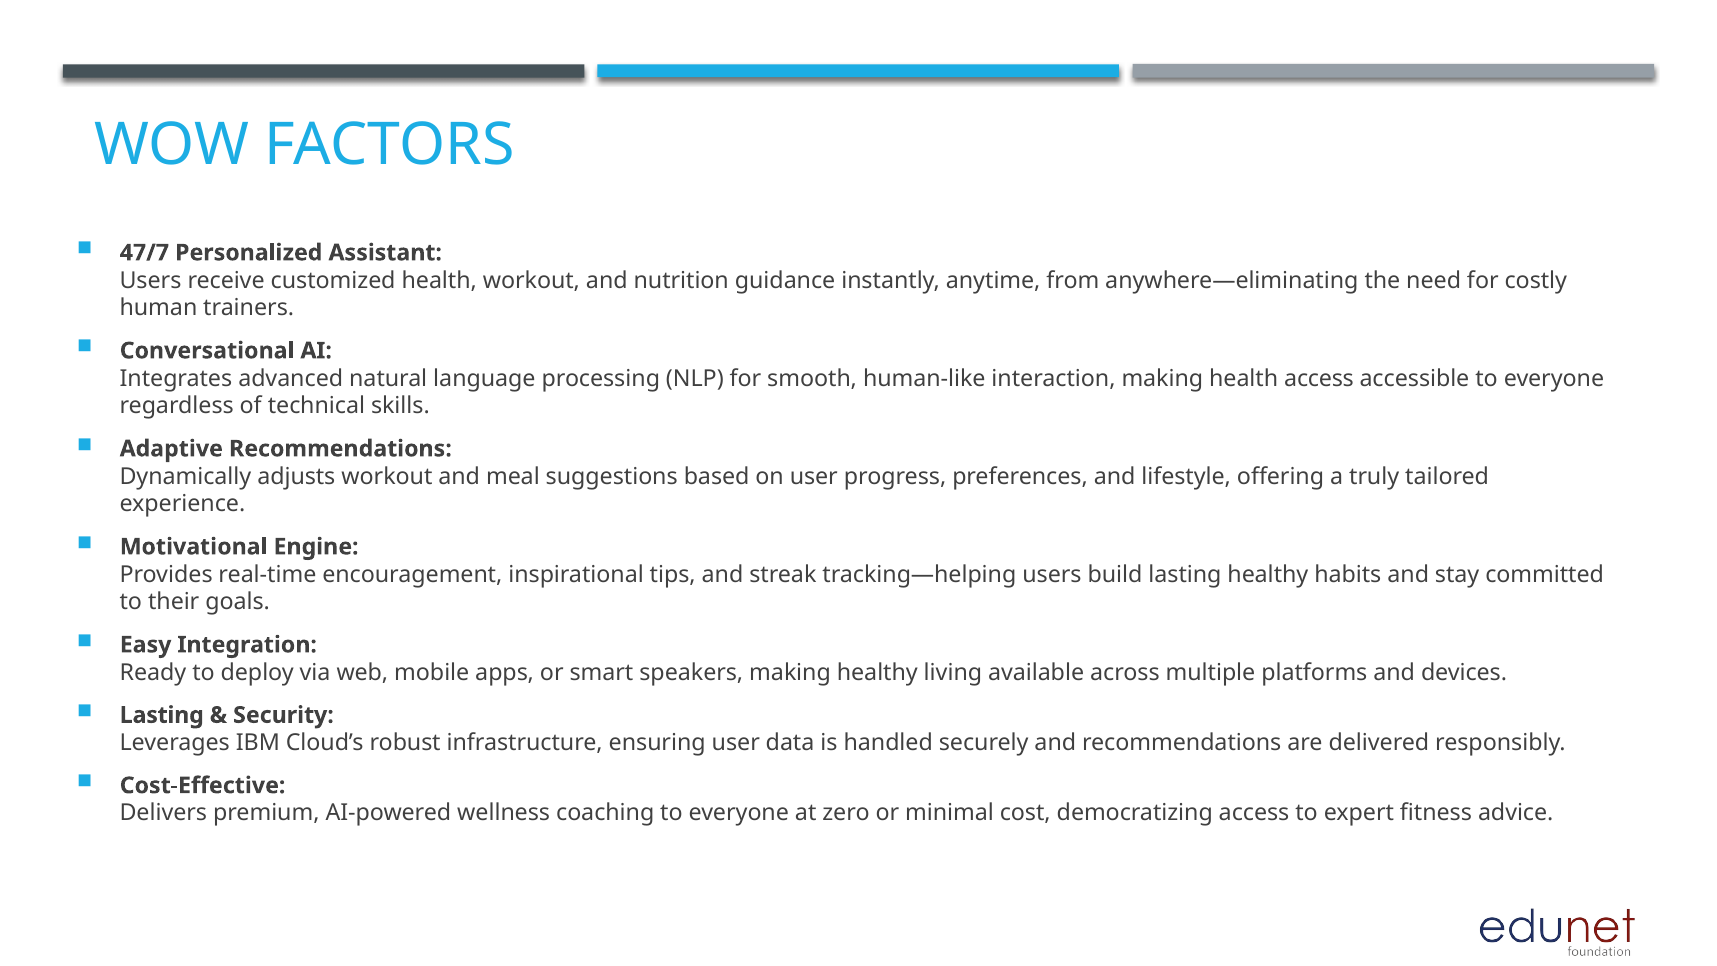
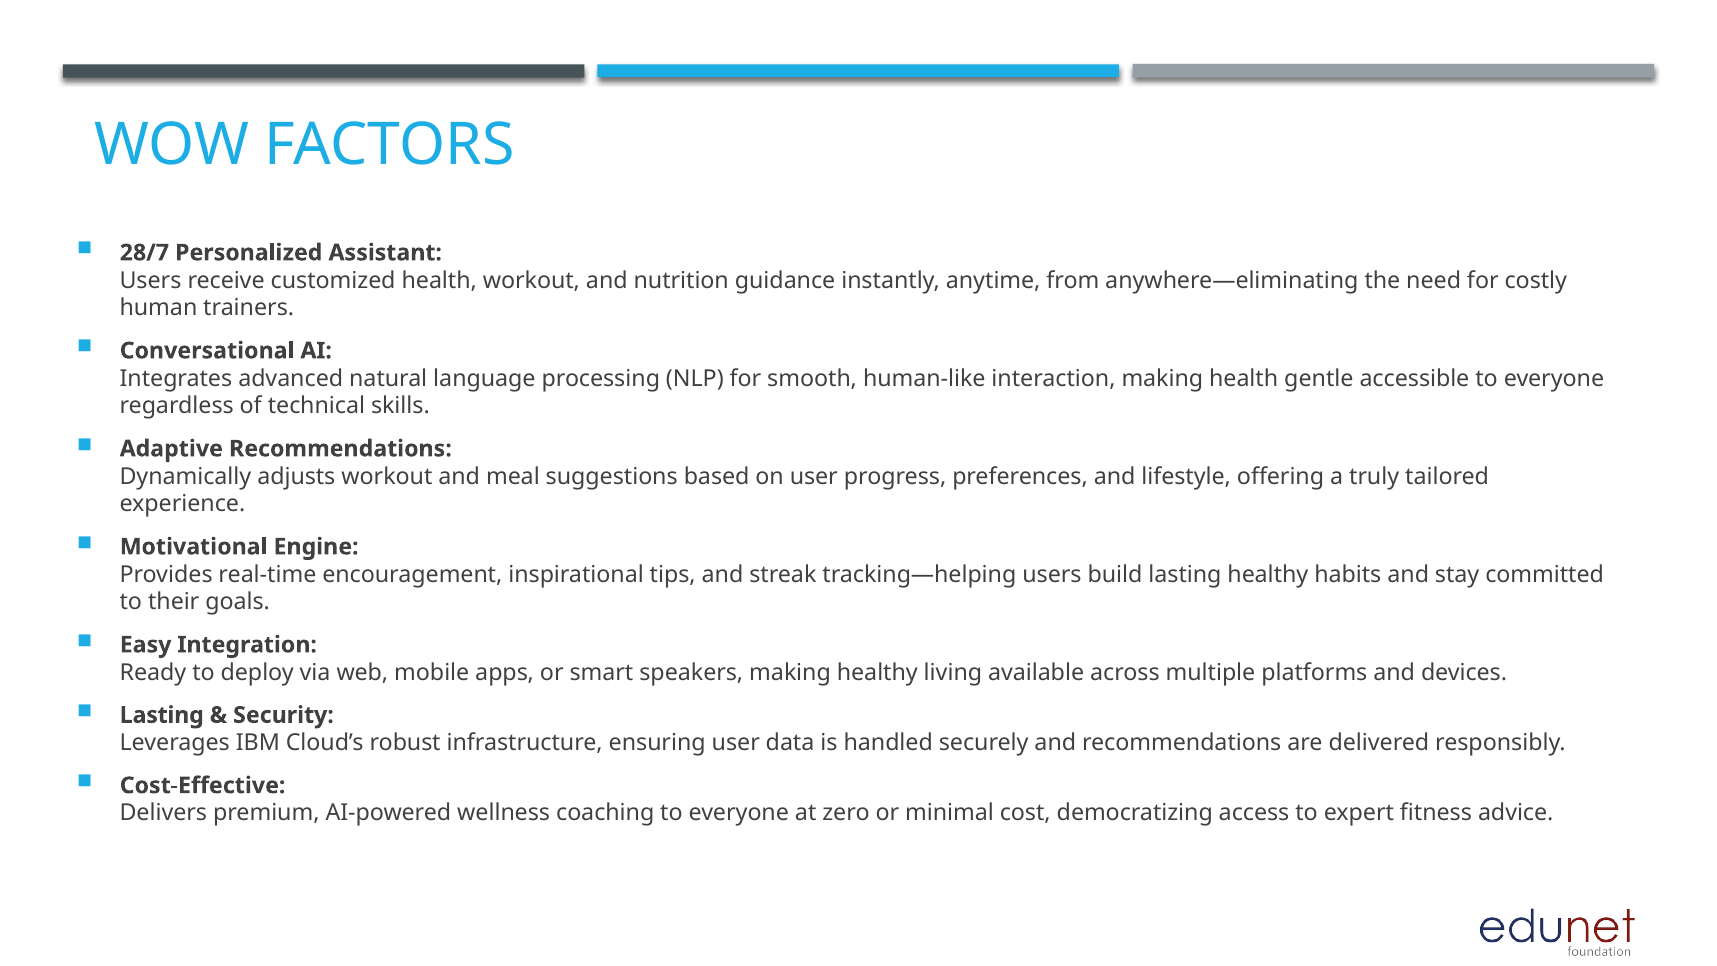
47/7: 47/7 -> 28/7
health access: access -> gentle
